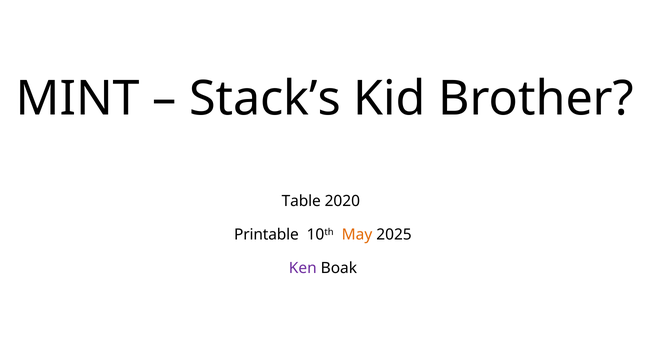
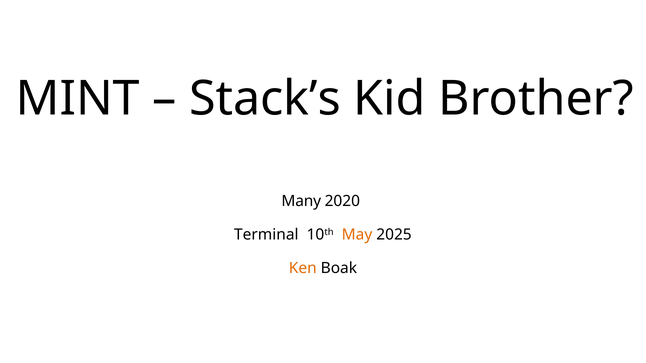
Table: Table -> Many
Printable: Printable -> Terminal
Ken colour: purple -> orange
